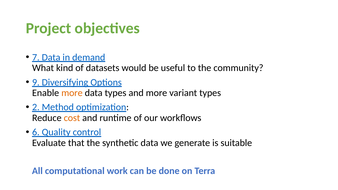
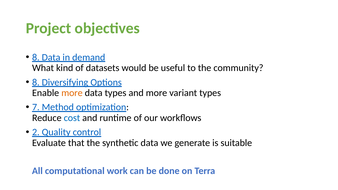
7 at (36, 57): 7 -> 8
9 at (36, 82): 9 -> 8
2: 2 -> 7
cost colour: orange -> blue
6: 6 -> 2
